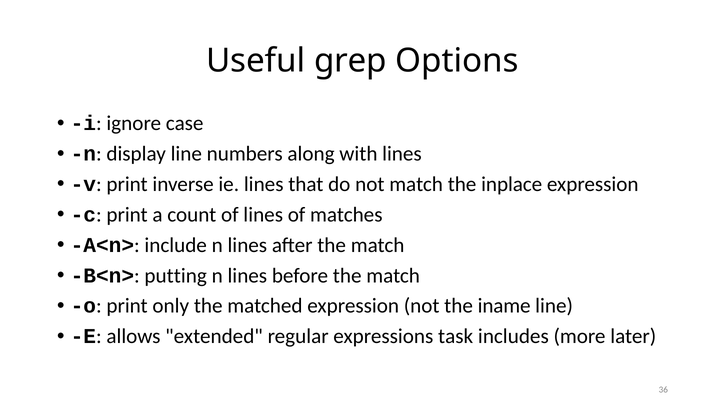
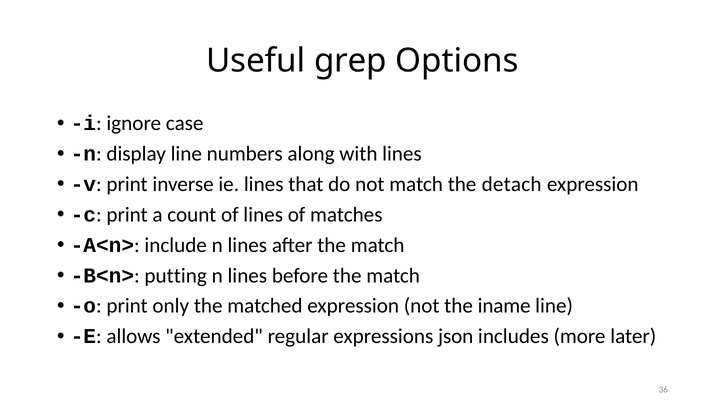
inplace: inplace -> detach
task: task -> json
